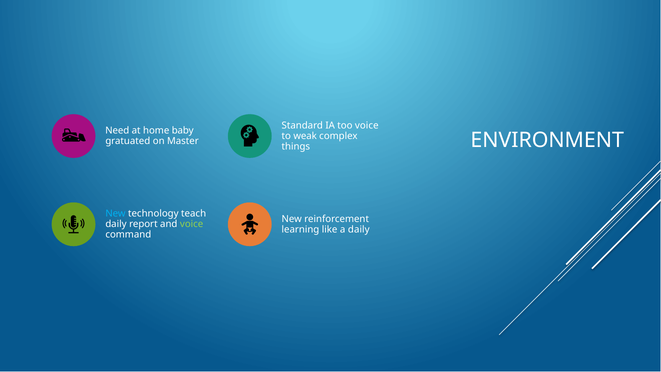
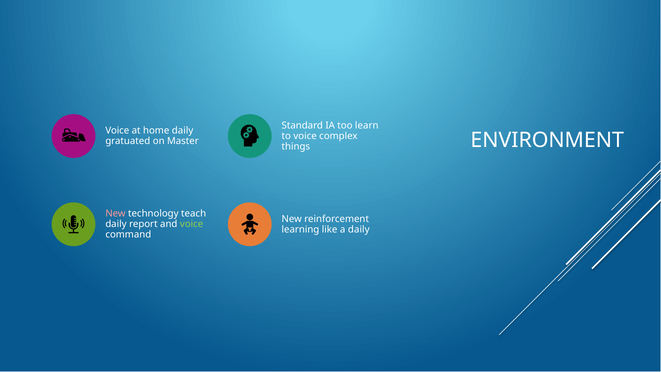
too voice: voice -> learn
Need at (117, 131): Need -> Voice
home baby: baby -> daily
to weak: weak -> voice
New at (115, 214) colour: light blue -> pink
